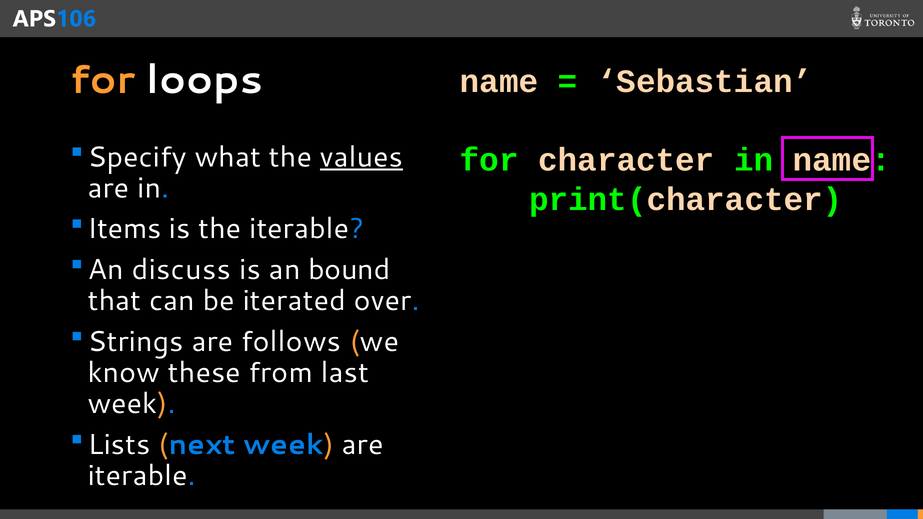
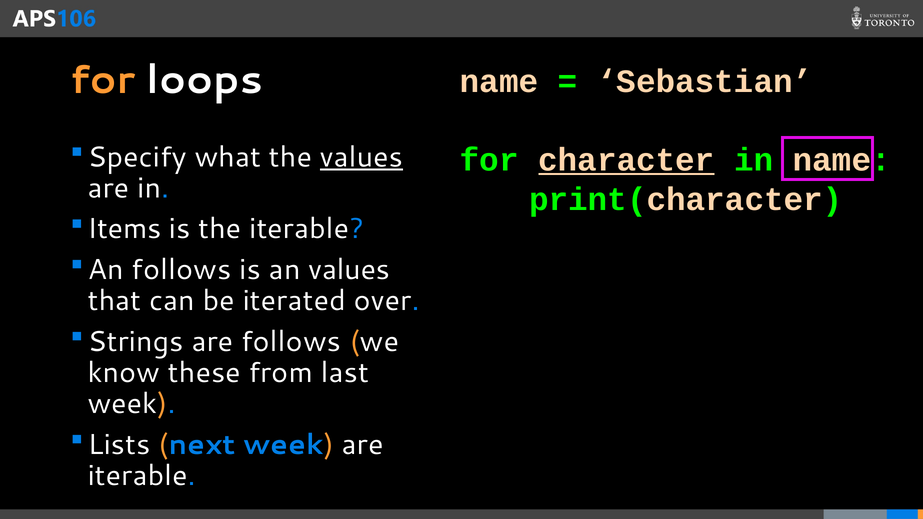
character underline: none -> present
An discuss: discuss -> follows
an bound: bound -> values
